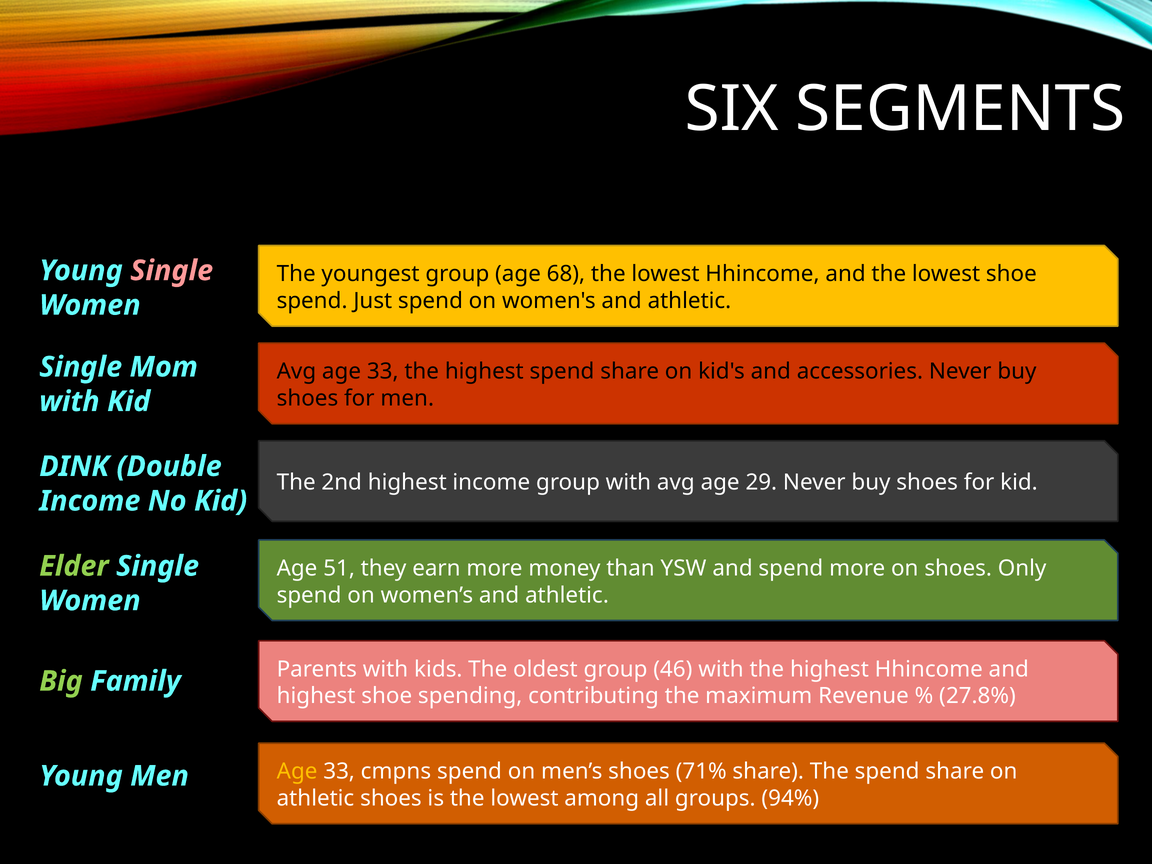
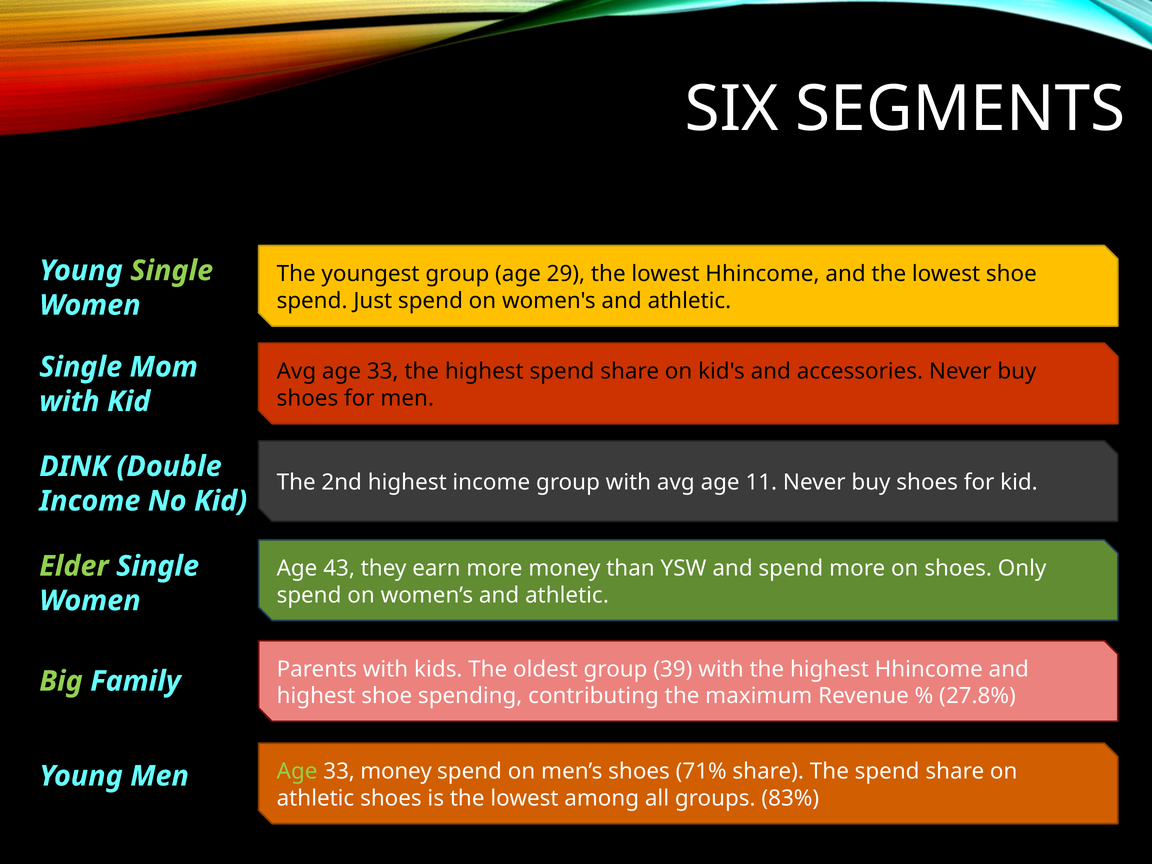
Single at (172, 271) colour: pink -> light green
68: 68 -> 29
29: 29 -> 11
51: 51 -> 43
46: 46 -> 39
Age at (297, 772) colour: yellow -> light green
33 cmpns: cmpns -> money
94%: 94% -> 83%
